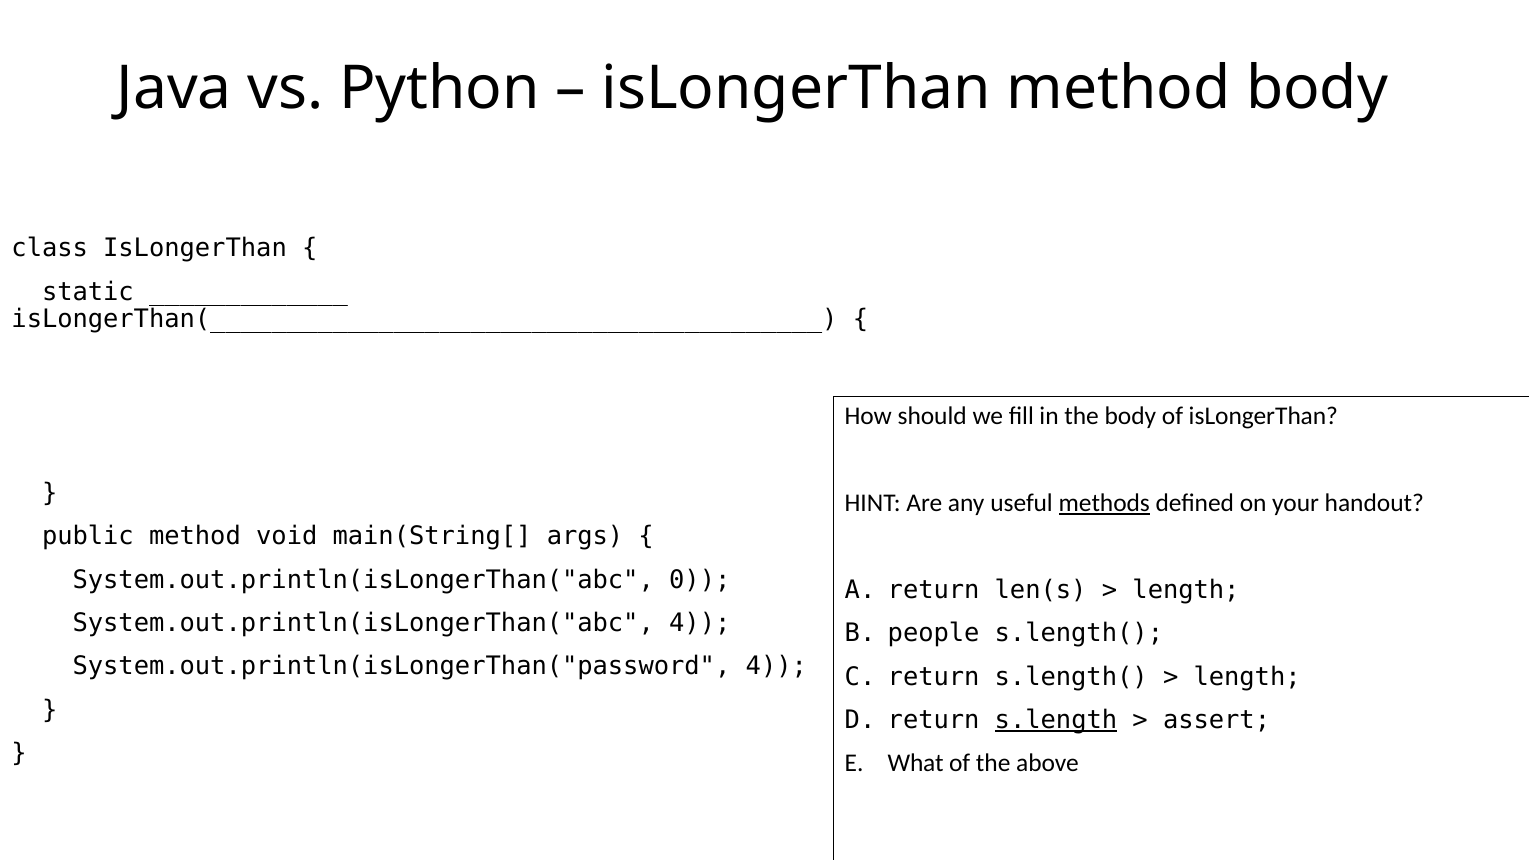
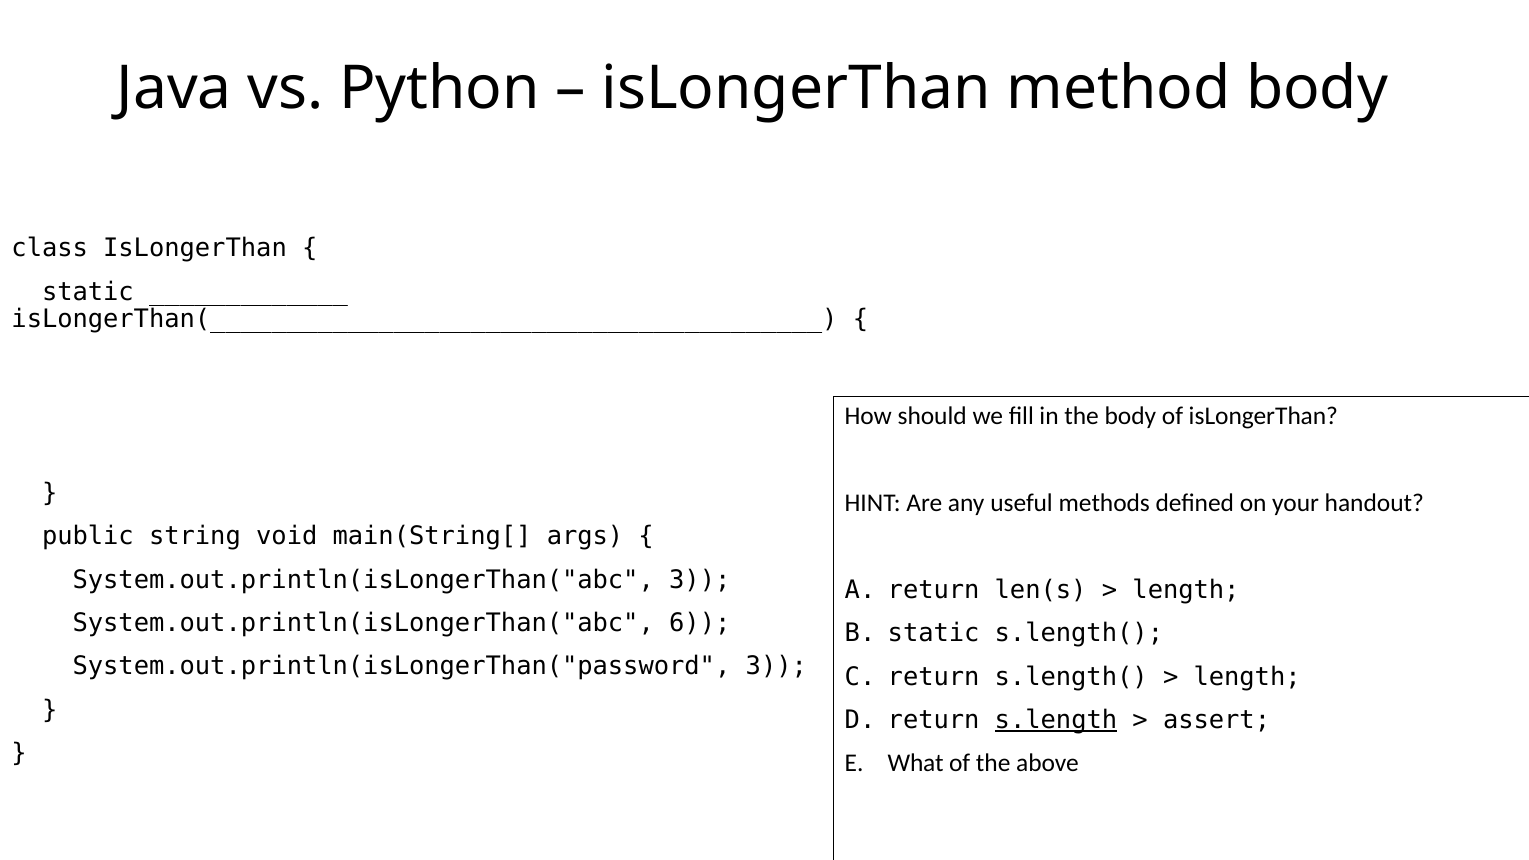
methods underline: present -> none
public method: method -> string
System.out.println(isLongerThan("abc 0: 0 -> 3
System.out.println(isLongerThan("abc 4: 4 -> 6
people at (934, 633): people -> static
System.out.println(isLongerThan("password 4: 4 -> 3
